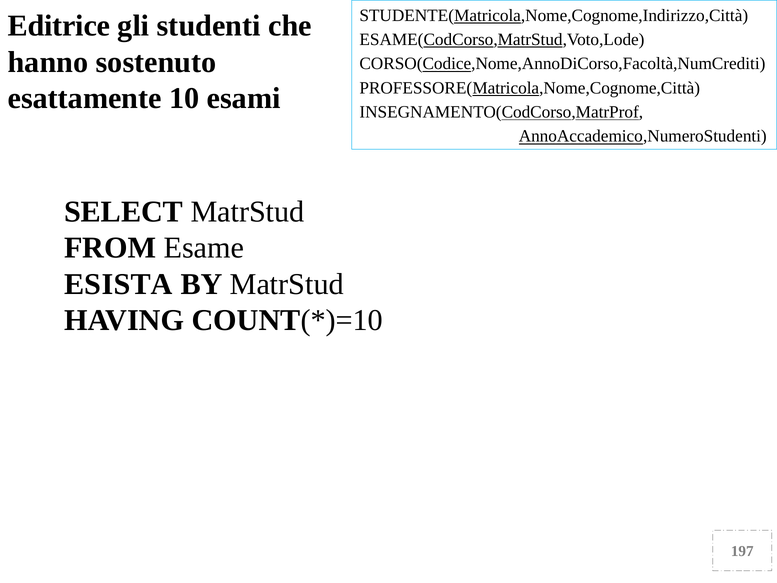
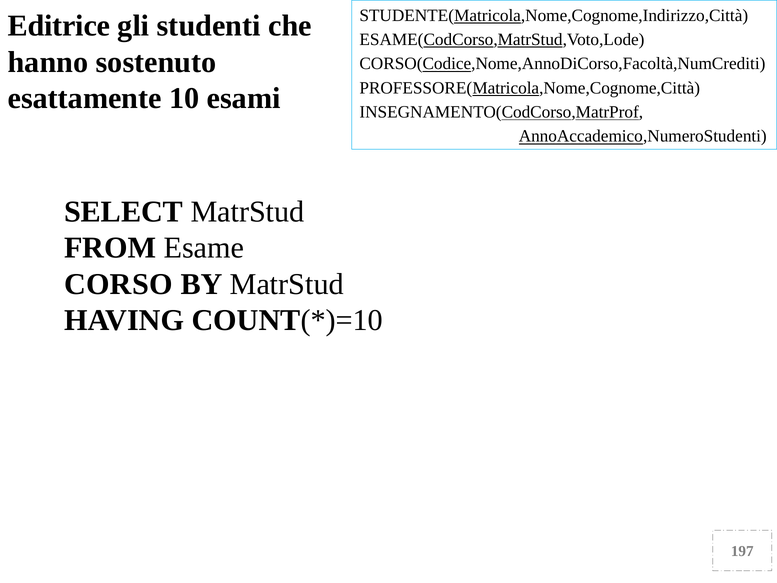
ESISTA: ESISTA -> CORSO
